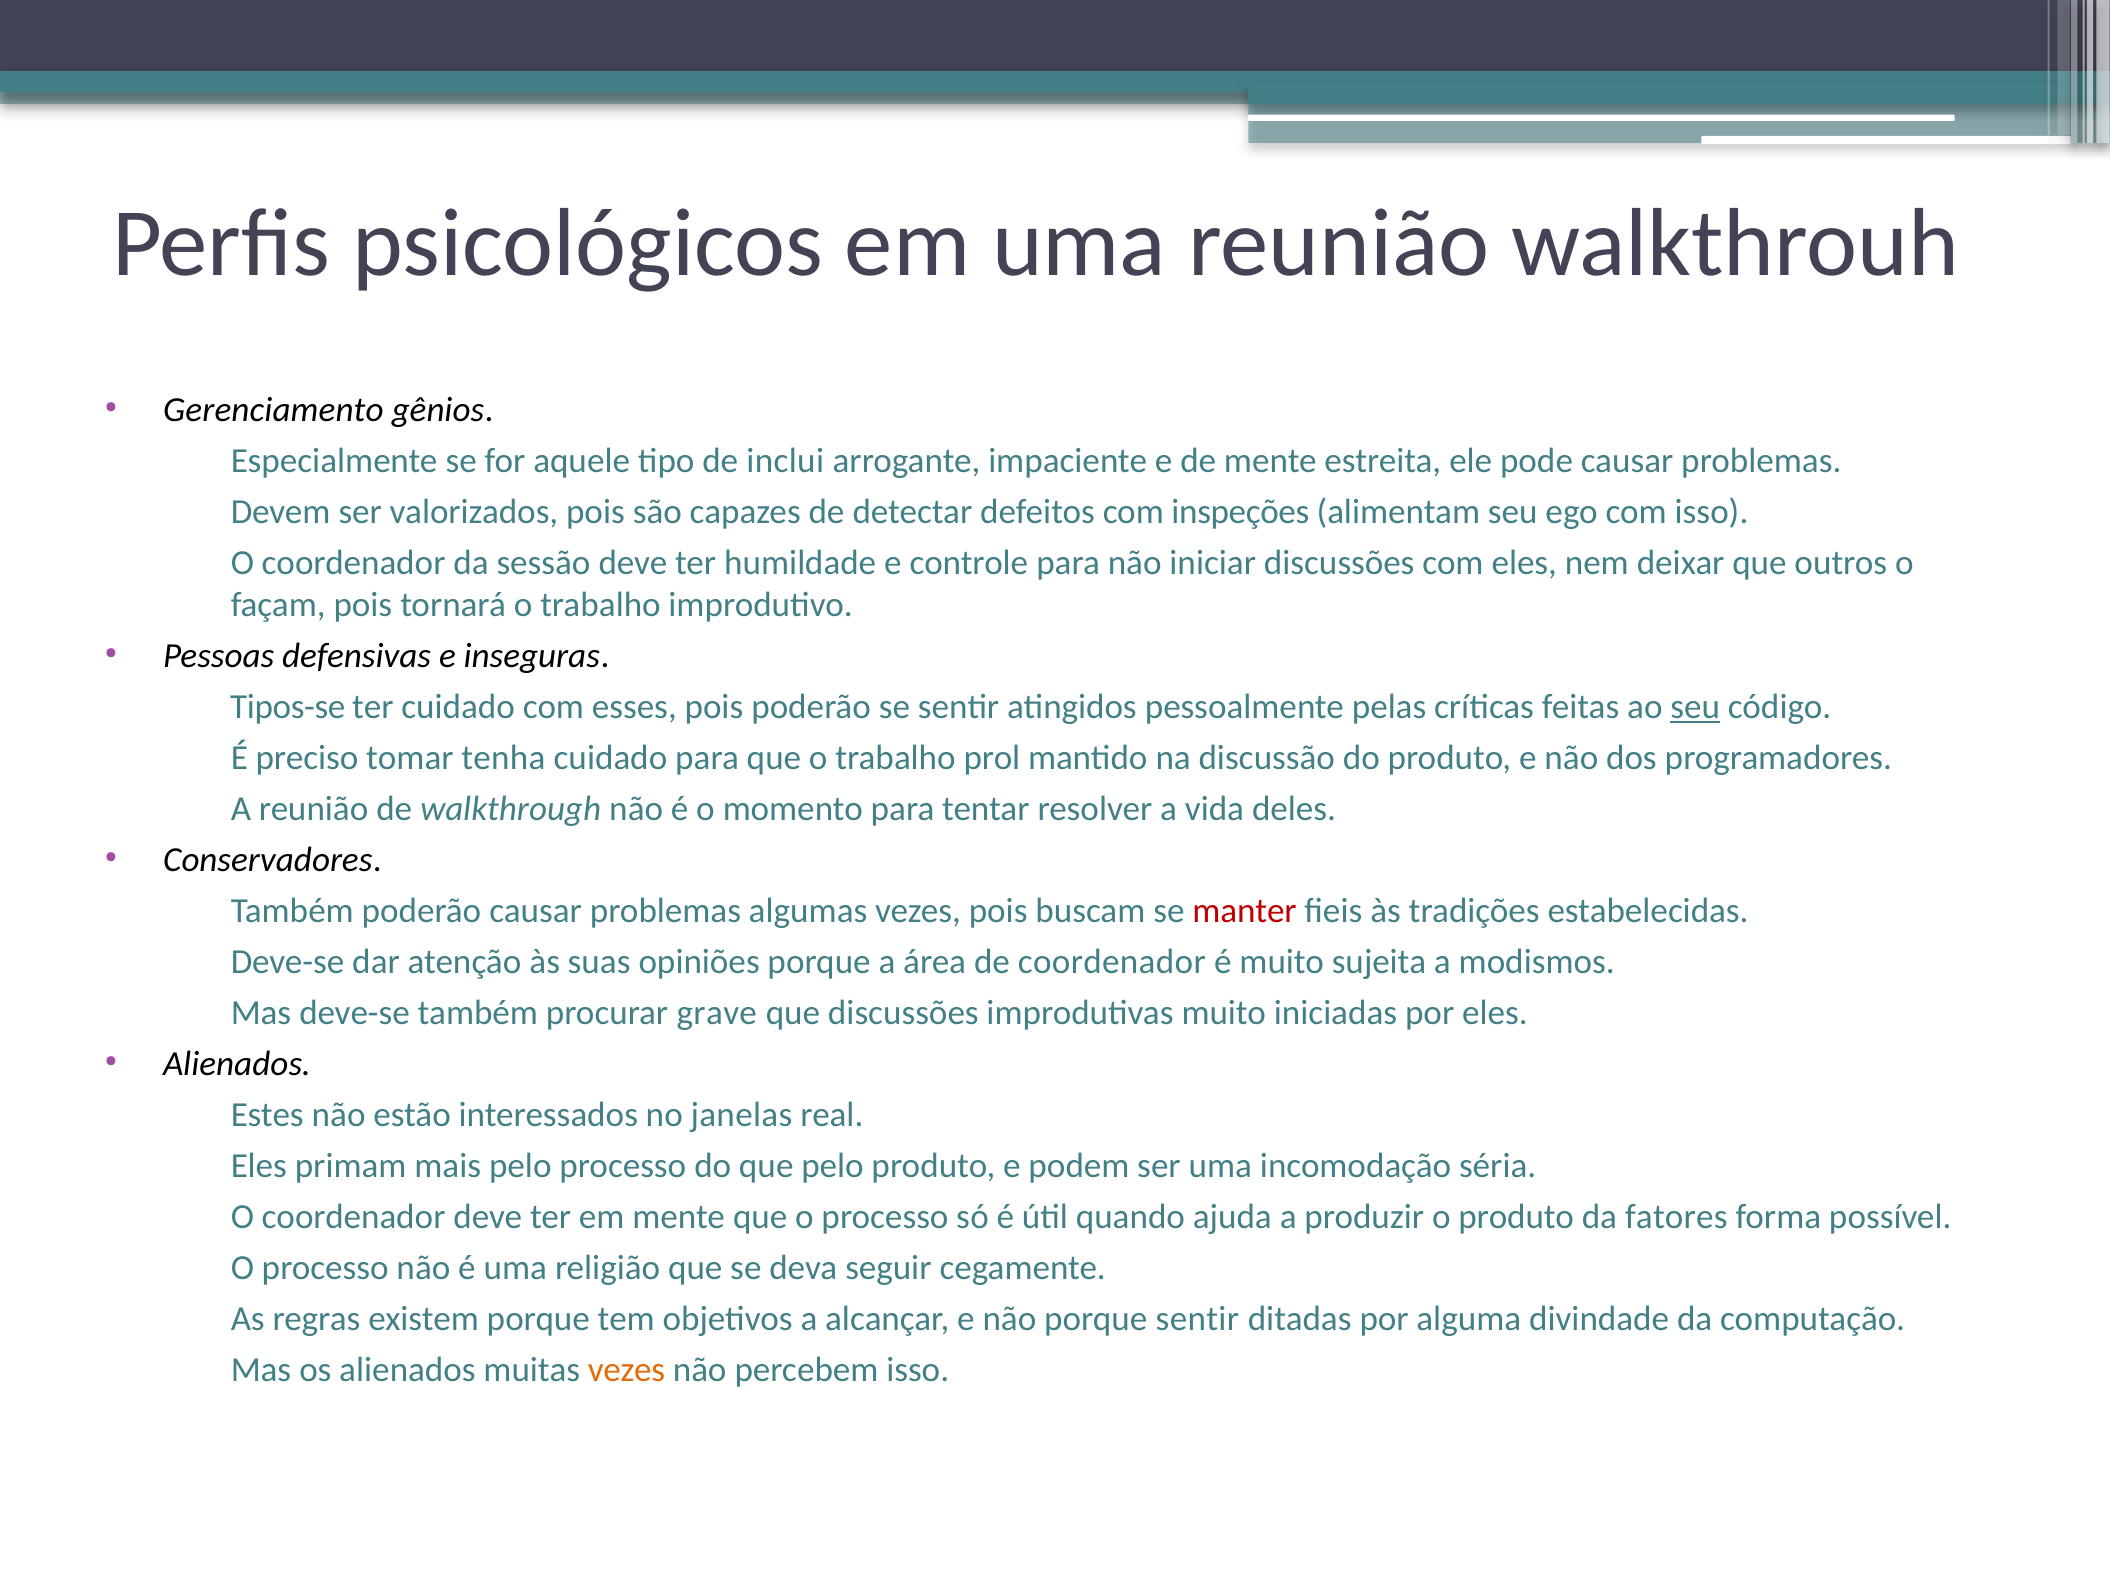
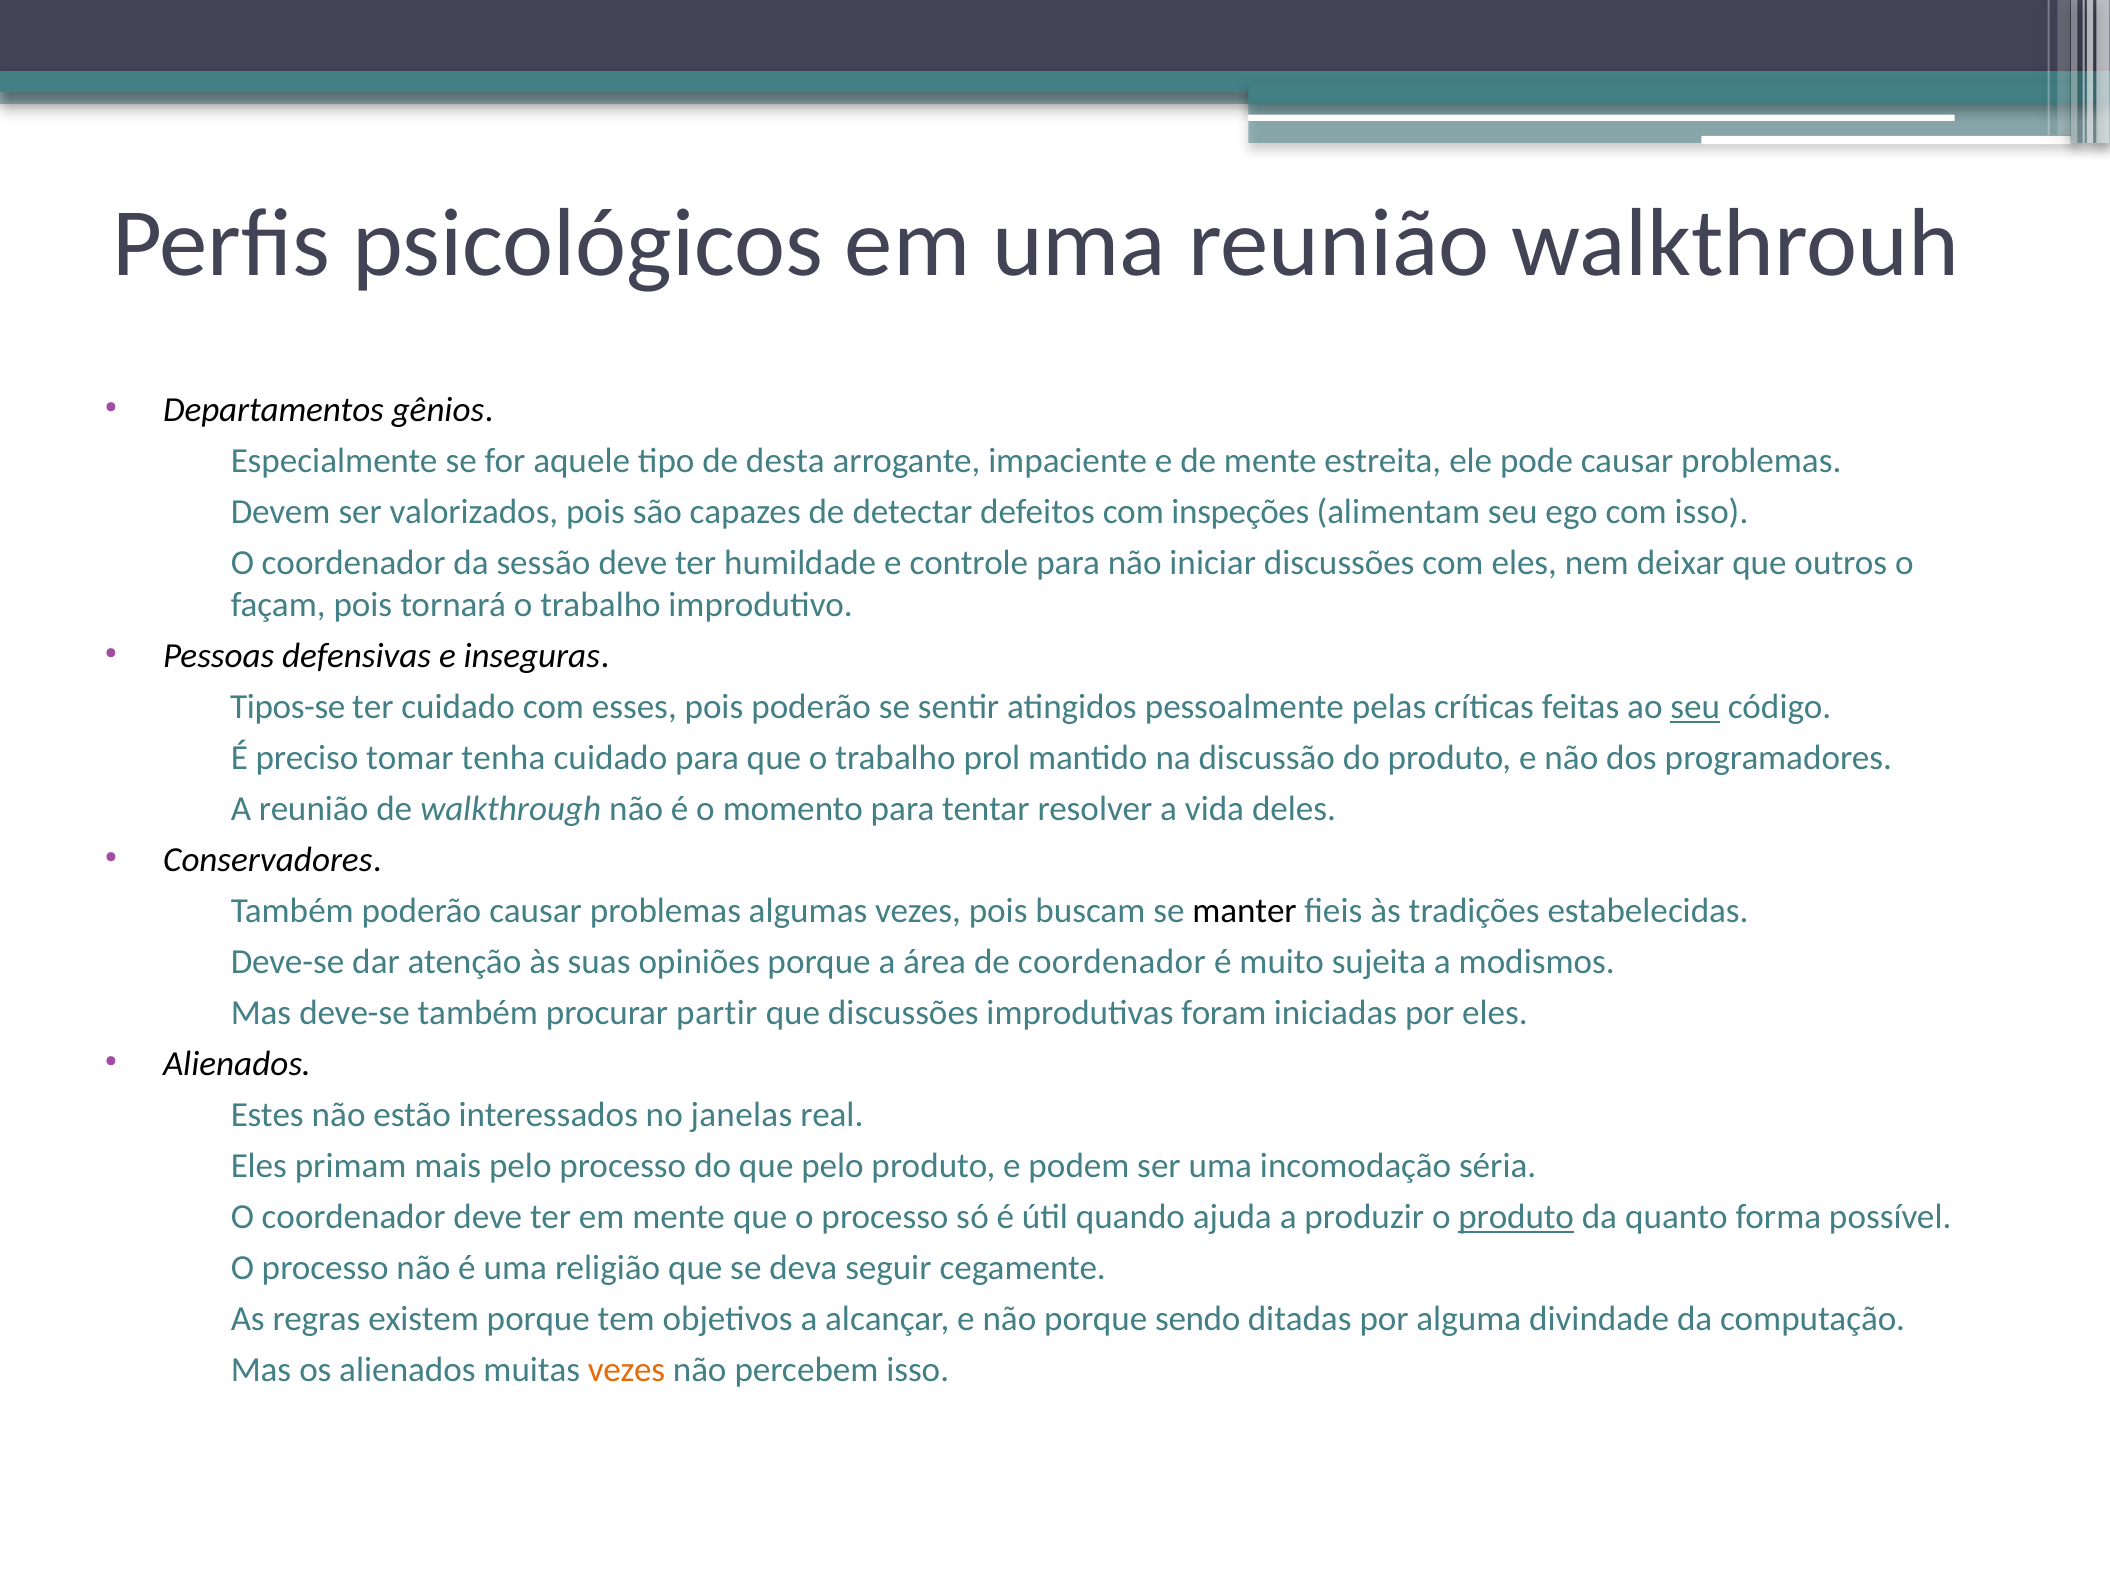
Gerenciamento: Gerenciamento -> Departamentos
inclui: inclui -> desta
manter colour: red -> black
grave: grave -> partir
improdutivas muito: muito -> foram
produto at (1516, 1217) underline: none -> present
fatores: fatores -> quanto
porque sentir: sentir -> sendo
